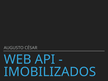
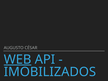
WEB underline: none -> present
